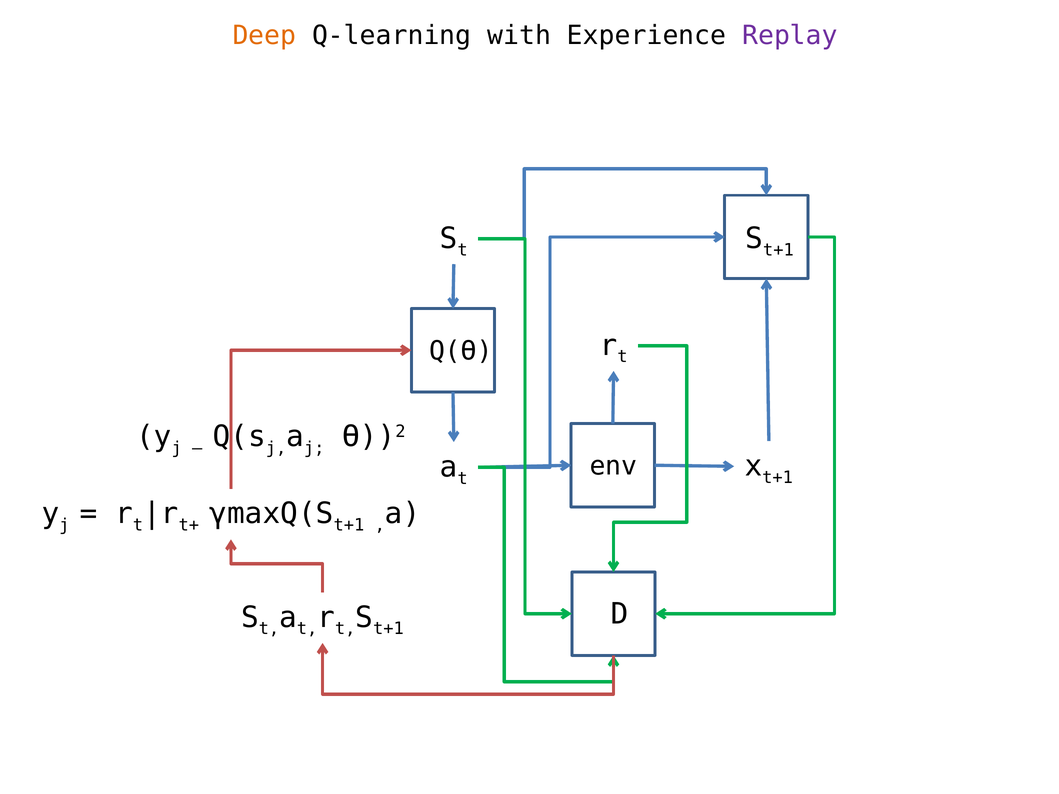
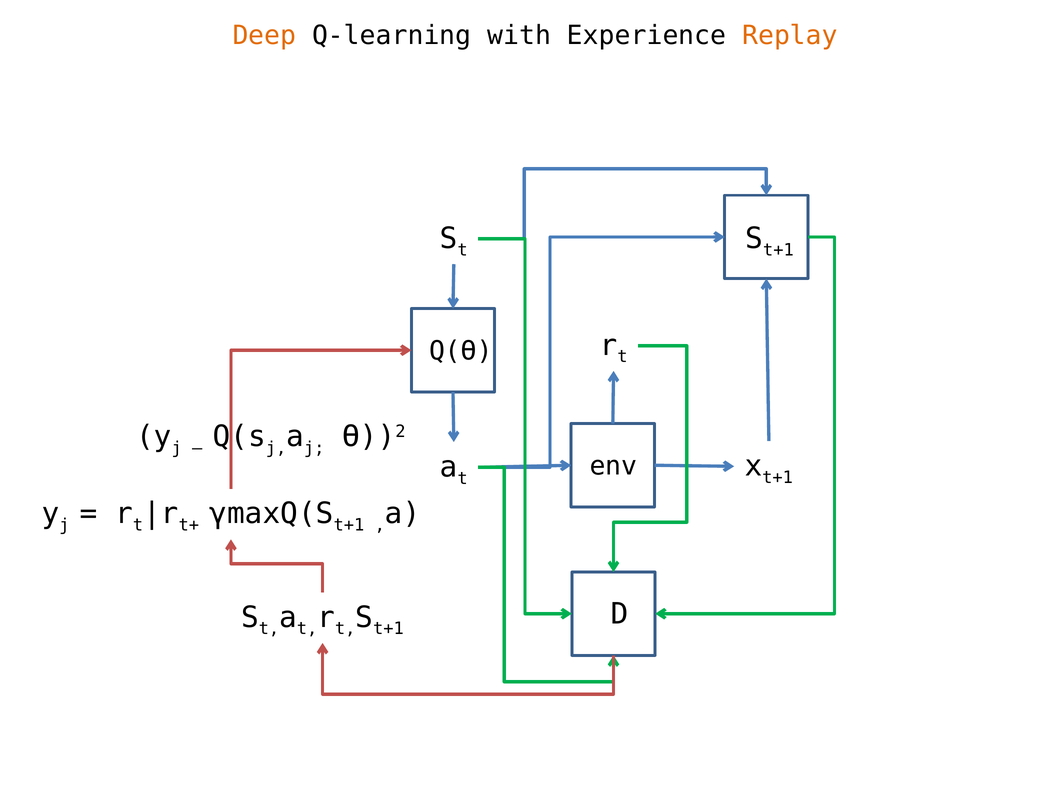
Replay colour: purple -> orange
